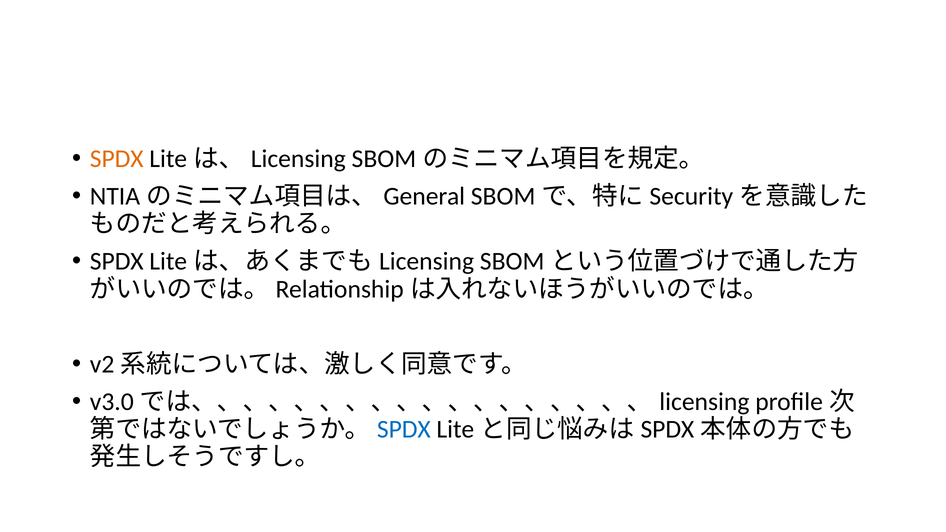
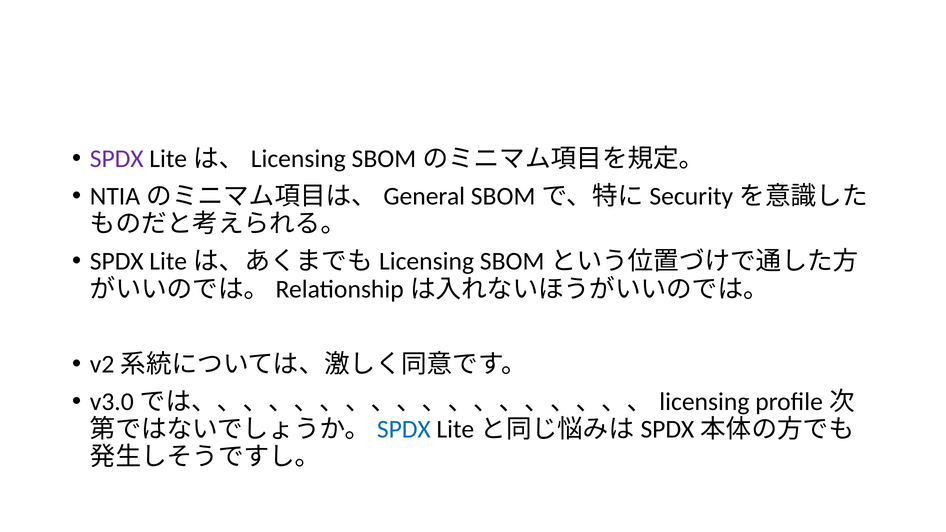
SPDX at (117, 159) colour: orange -> purple
